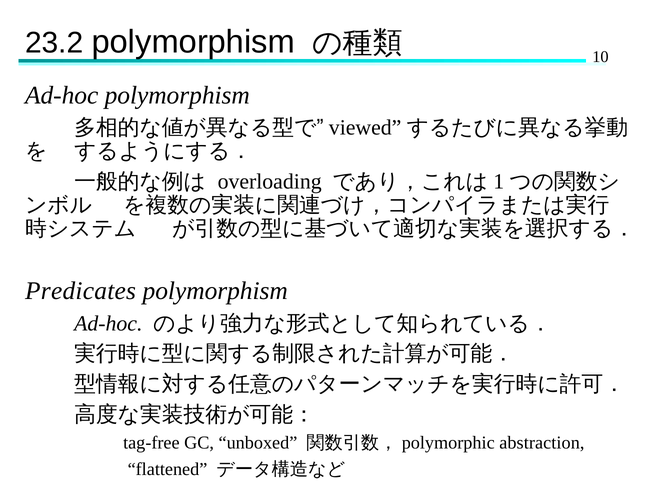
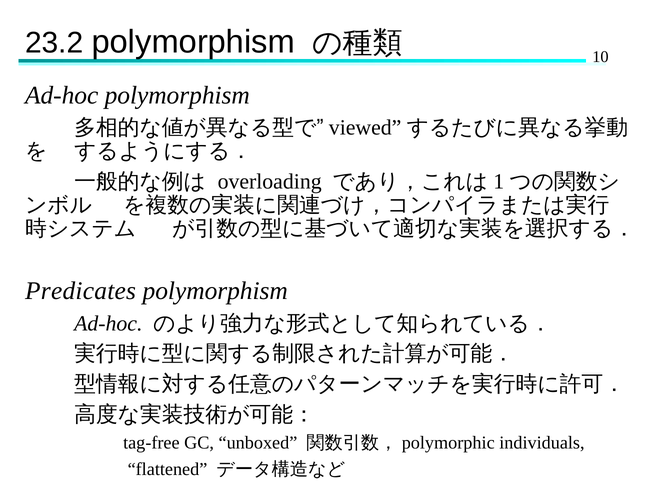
abstraction: abstraction -> individuals
